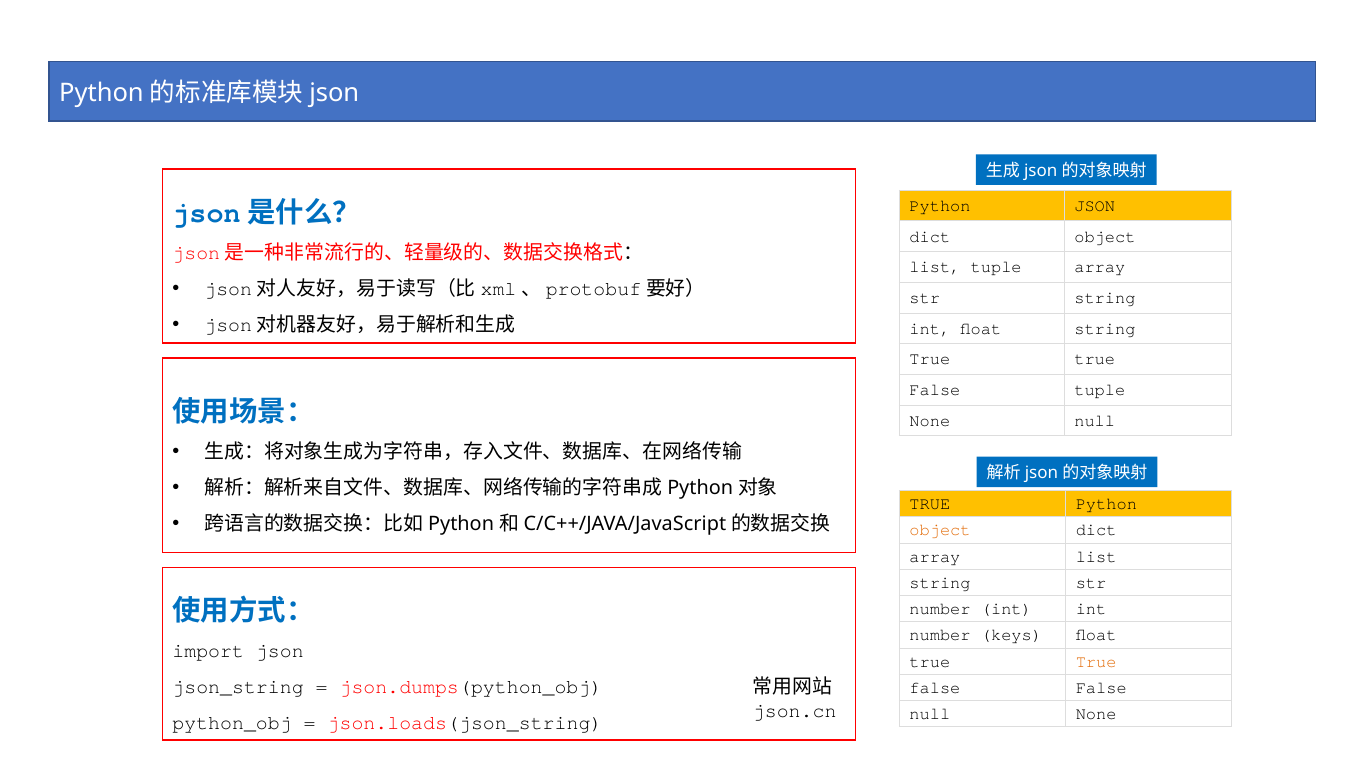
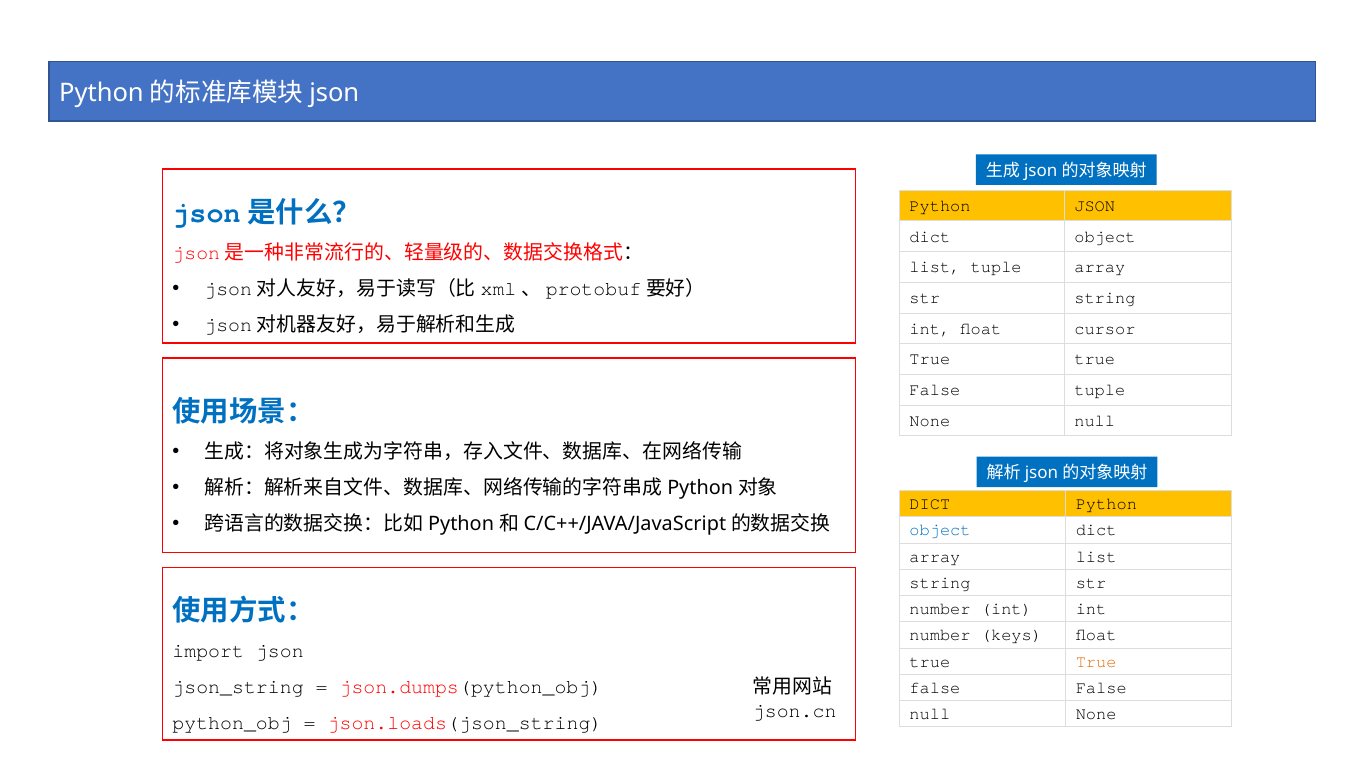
float string: string -> cursor
TRUE at (930, 504): TRUE -> DICT
object at (940, 530) colour: orange -> blue
